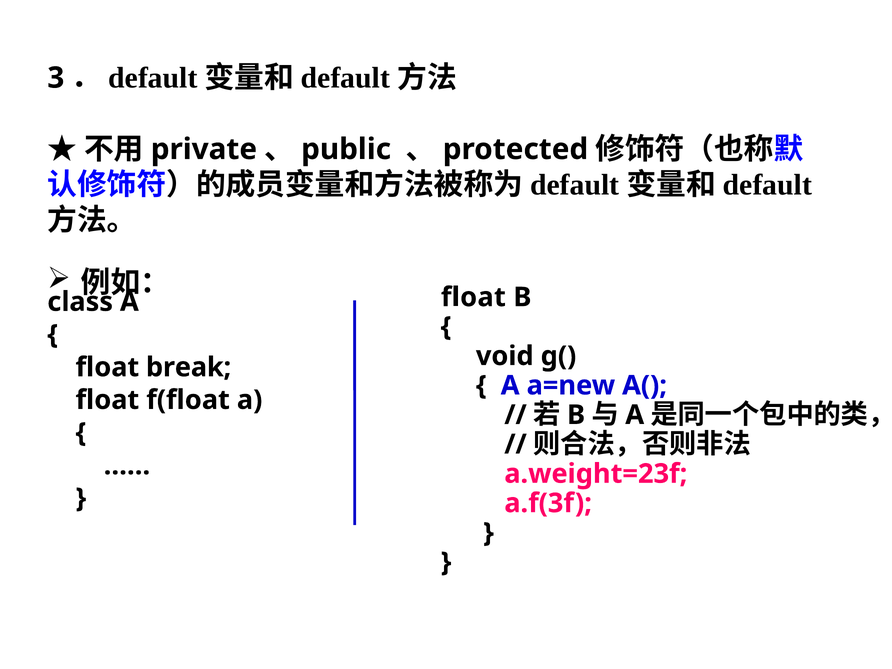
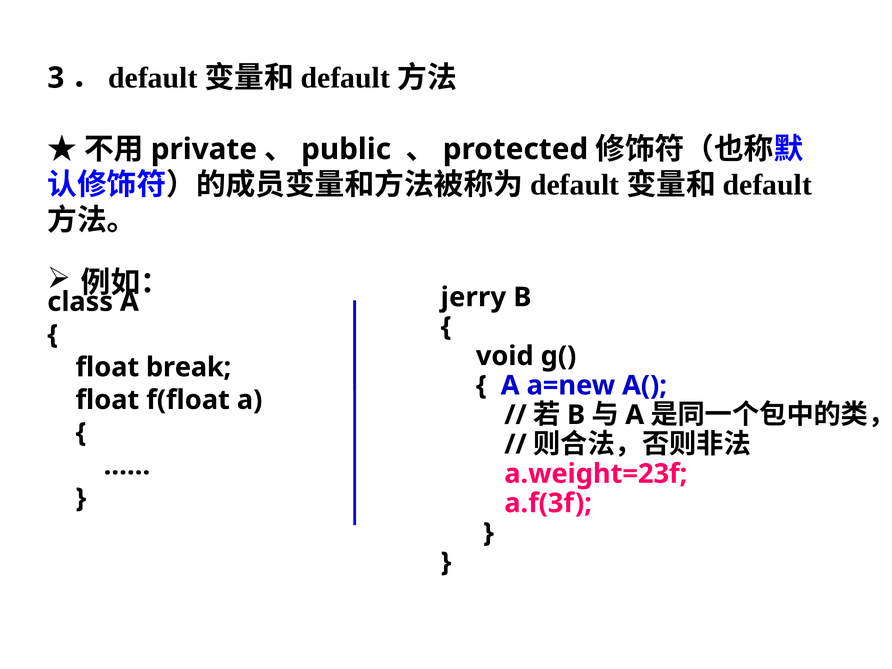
float at (473, 297): float -> jerry
